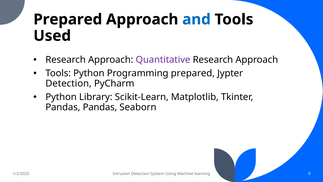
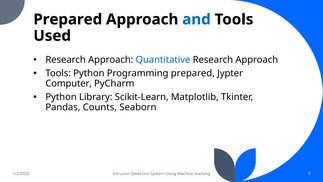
Quantitative colour: purple -> blue
Detection at (69, 83): Detection -> Computer
Pandas Pandas: Pandas -> Counts
